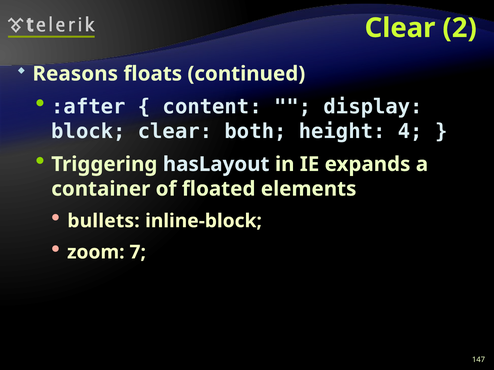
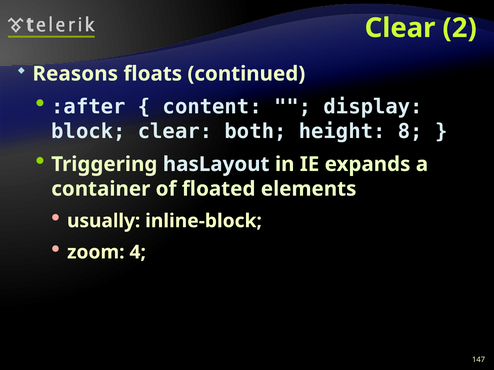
4: 4 -> 8
bullets: bullets -> usually
7: 7 -> 4
